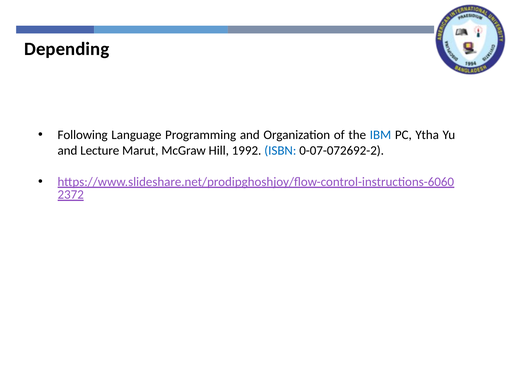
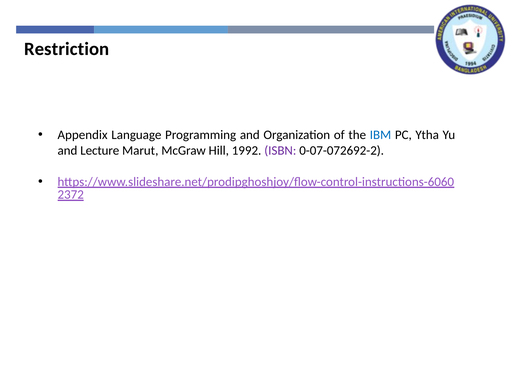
Depending: Depending -> Restriction
Following: Following -> Appendix
ISBN colour: blue -> purple
